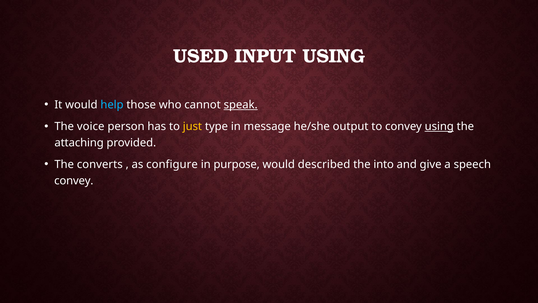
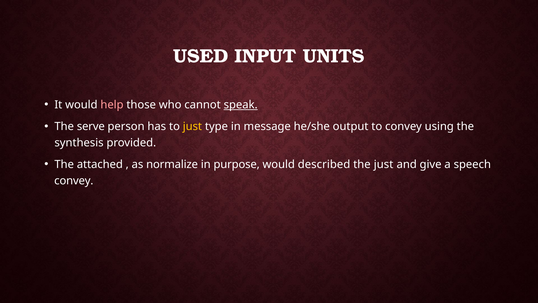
INPUT USING: USING -> UNITS
help colour: light blue -> pink
voice: voice -> serve
using at (439, 126) underline: present -> none
attaching: attaching -> synthesis
converts: converts -> attached
configure: configure -> normalize
the into: into -> just
